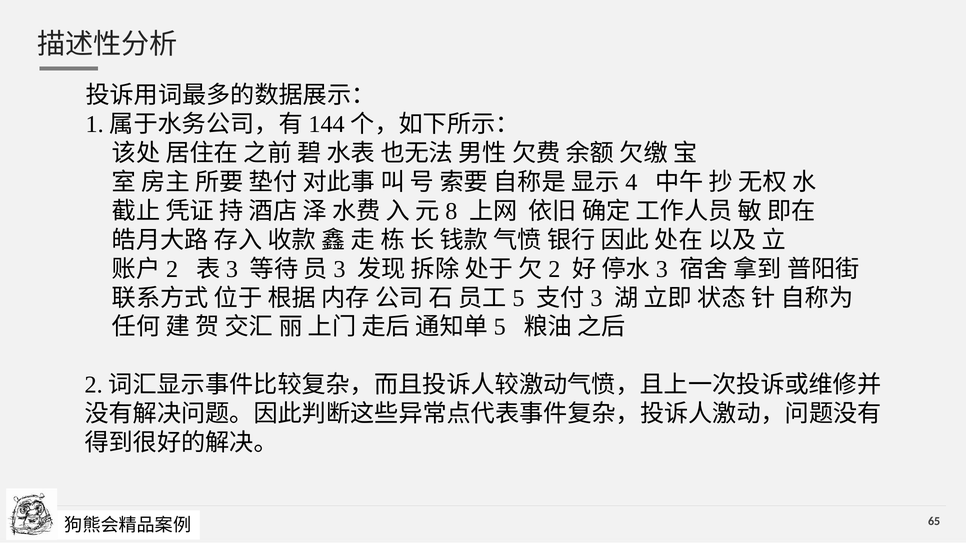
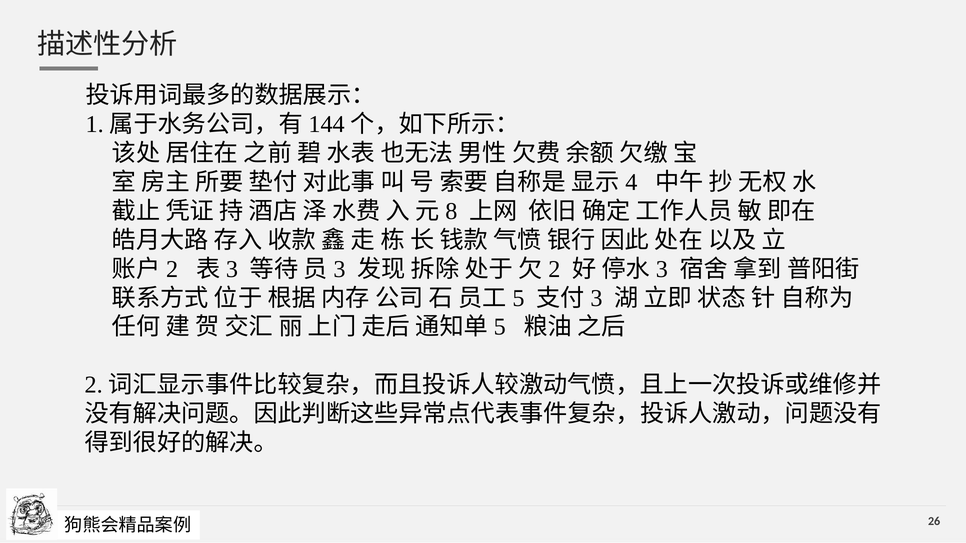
65: 65 -> 26
